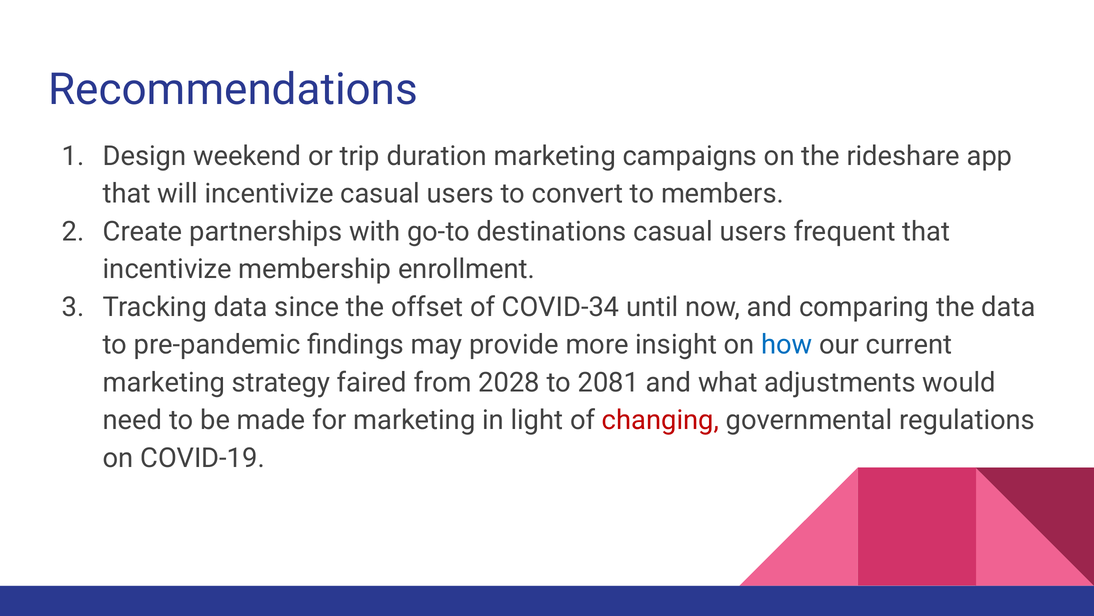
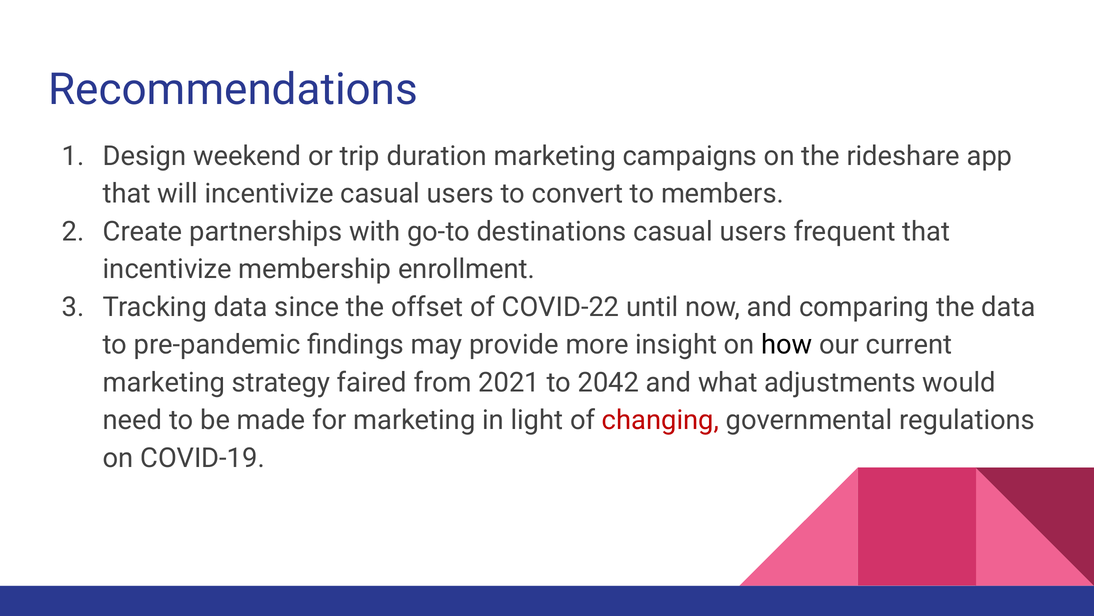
COVID-34: COVID-34 -> COVID-22
how colour: blue -> black
2028: 2028 -> 2021
2081: 2081 -> 2042
